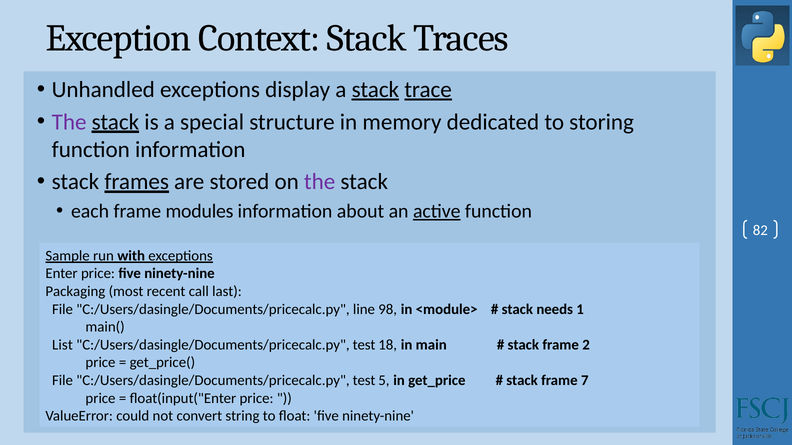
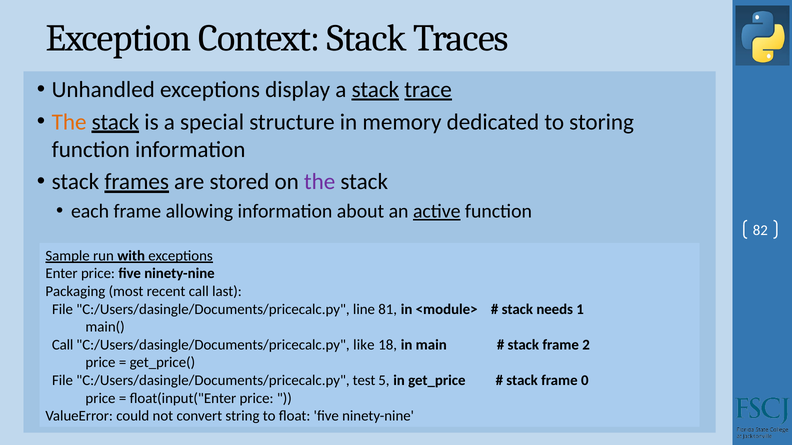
The at (69, 122) colour: purple -> orange
modules: modules -> allowing
98: 98 -> 81
List at (62, 345): List -> Call
test at (364, 345): test -> like
7: 7 -> 0
